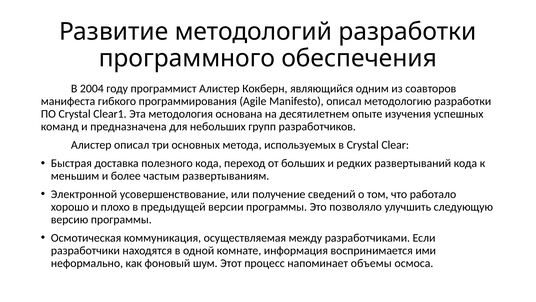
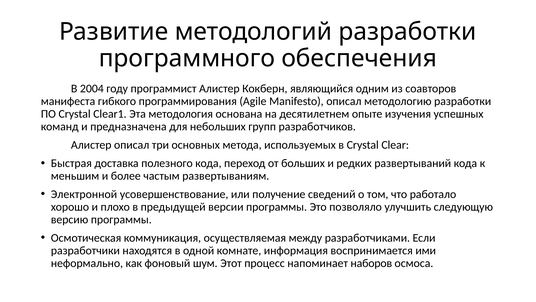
объемы: объемы -> наборов
